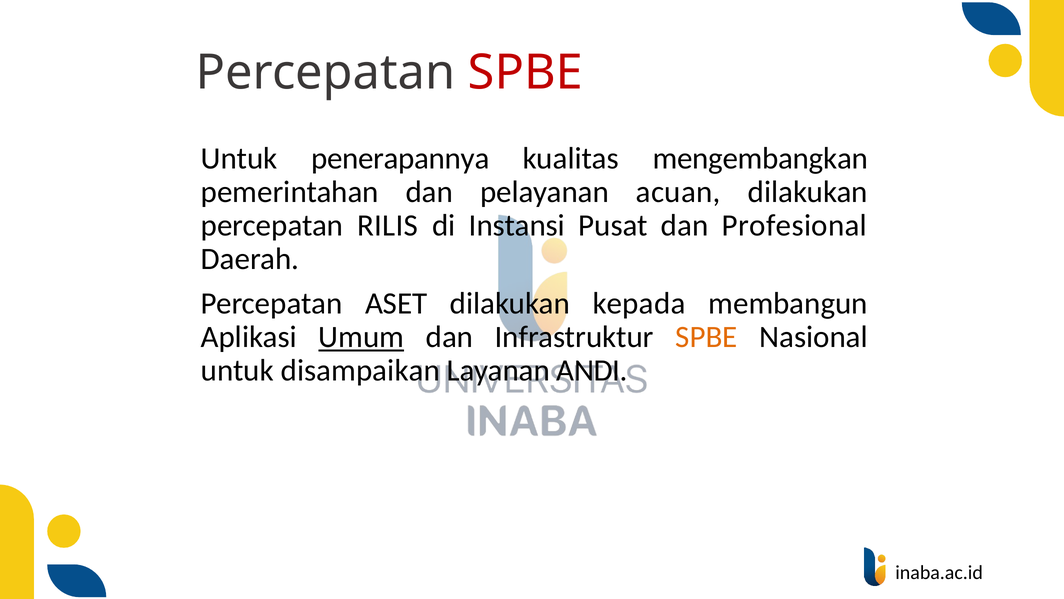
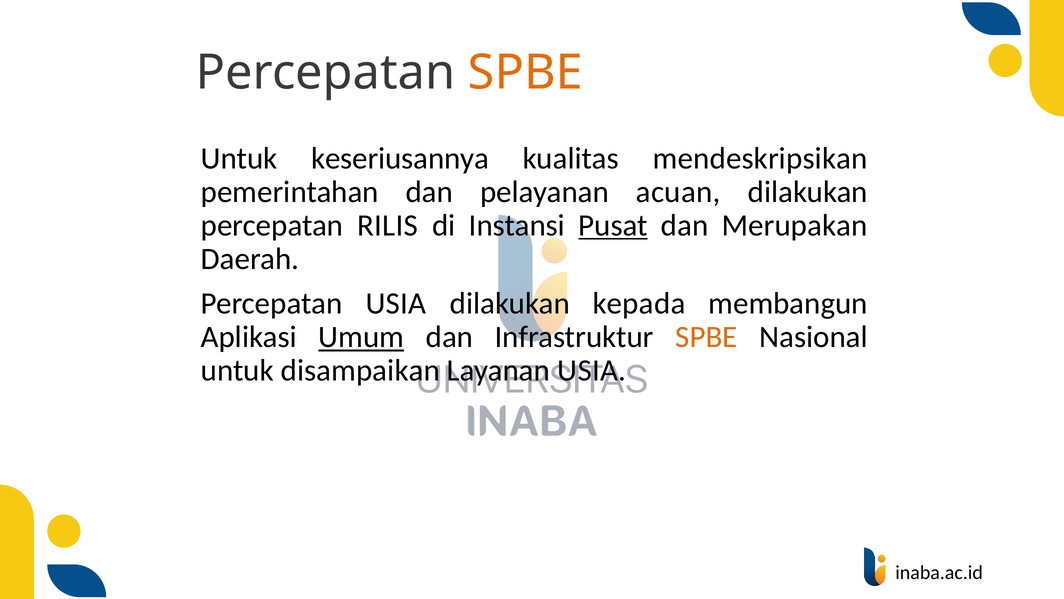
SPBE at (526, 72) colour: red -> orange
penerapannya: penerapannya -> keseriusannya
mengembangkan: mengembangkan -> mendeskripsikan
Pusat underline: none -> present
Profesional: Profesional -> Merupakan
Percepatan ASET: ASET -> USIA
Layanan ANDI: ANDI -> USIA
